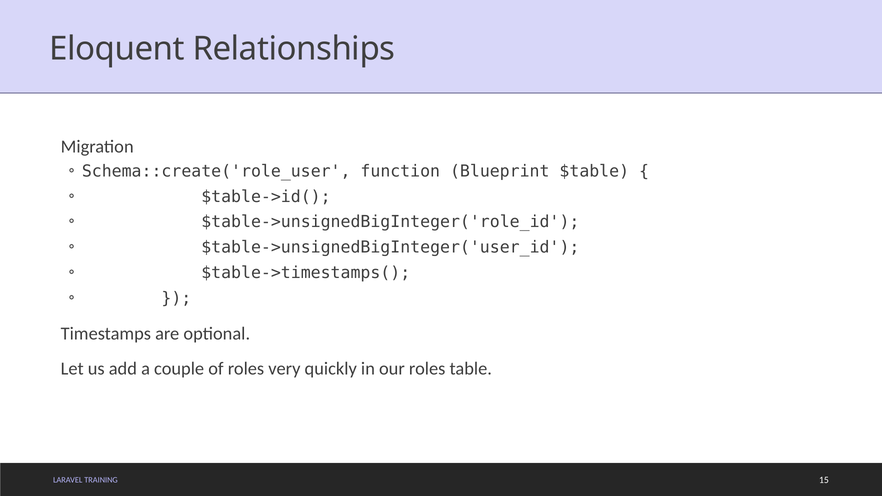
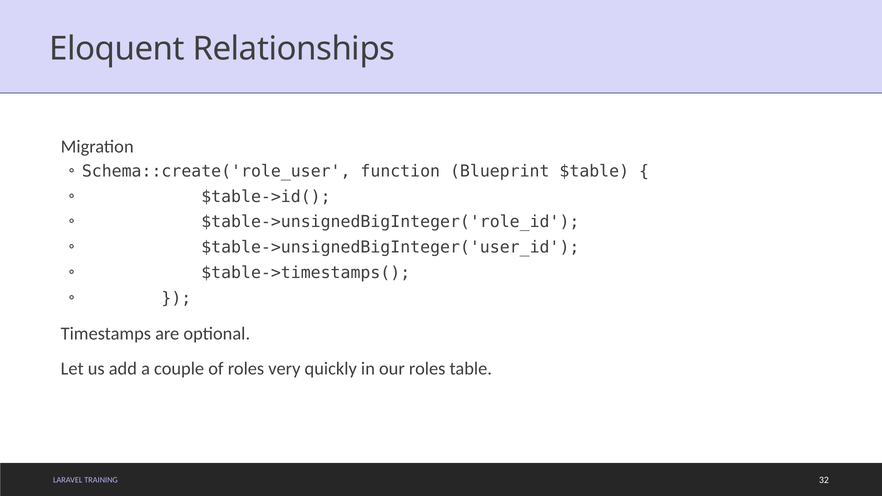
15: 15 -> 32
